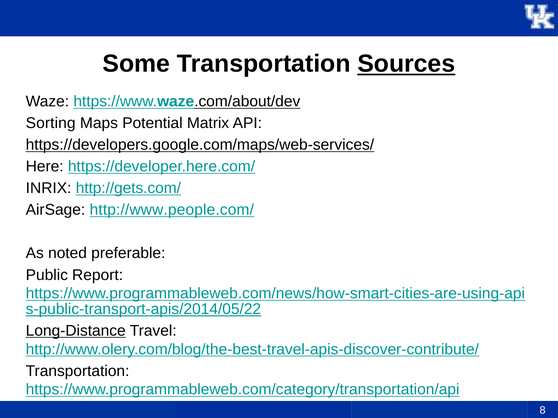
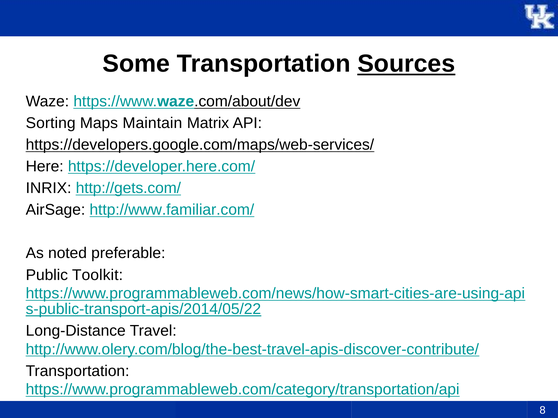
Potential: Potential -> Maintain
http://www.people.com/: http://www.people.com/ -> http://www.familiar.com/
Report: Report -> Toolkit
Long-Distance underline: present -> none
